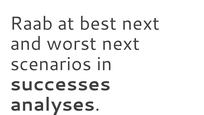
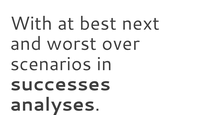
Raab: Raab -> With
worst next: next -> over
